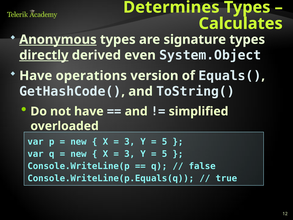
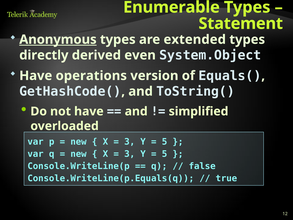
Determines: Determines -> Enumerable
Calculates: Calculates -> Statement
signature: signature -> extended
directly underline: present -> none
